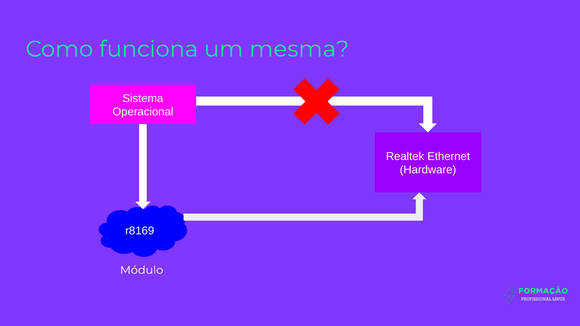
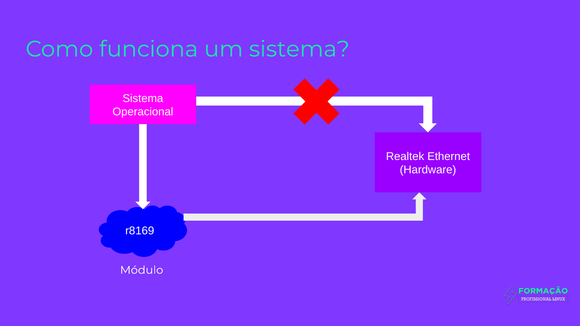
um mesma: mesma -> sistema
